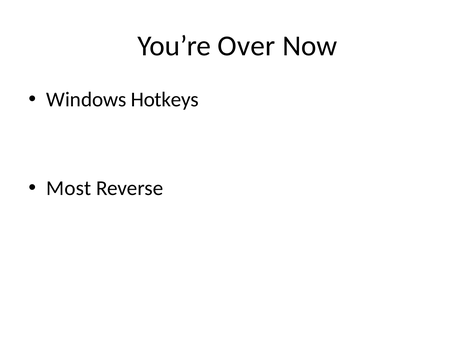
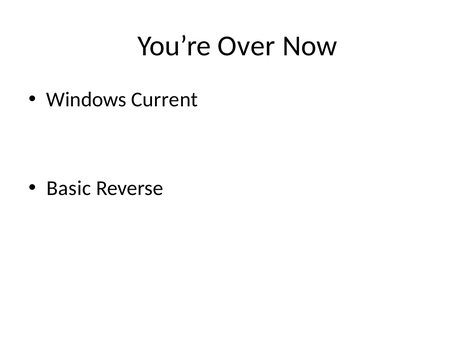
Hotkeys: Hotkeys -> Current
Most: Most -> Basic
